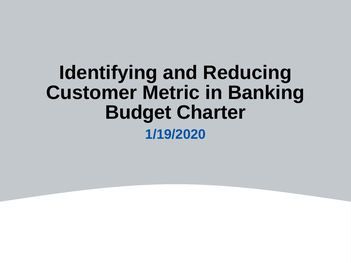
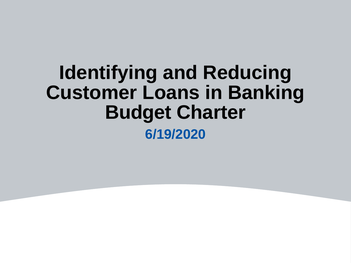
Metric: Metric -> Loans
1/19/2020: 1/19/2020 -> 6/19/2020
